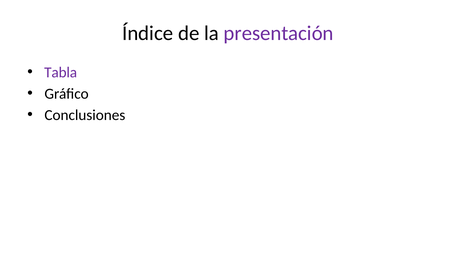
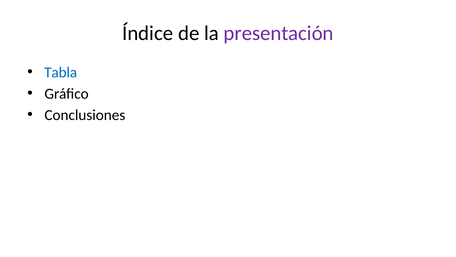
Tabla colour: purple -> blue
